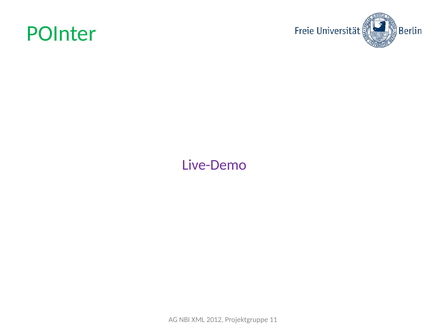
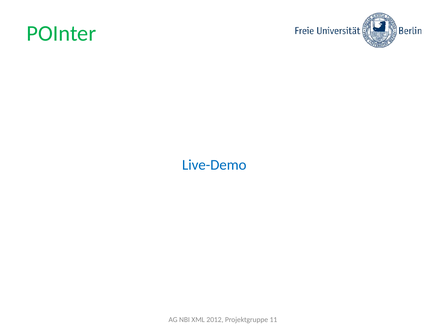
Live-Demo colour: purple -> blue
